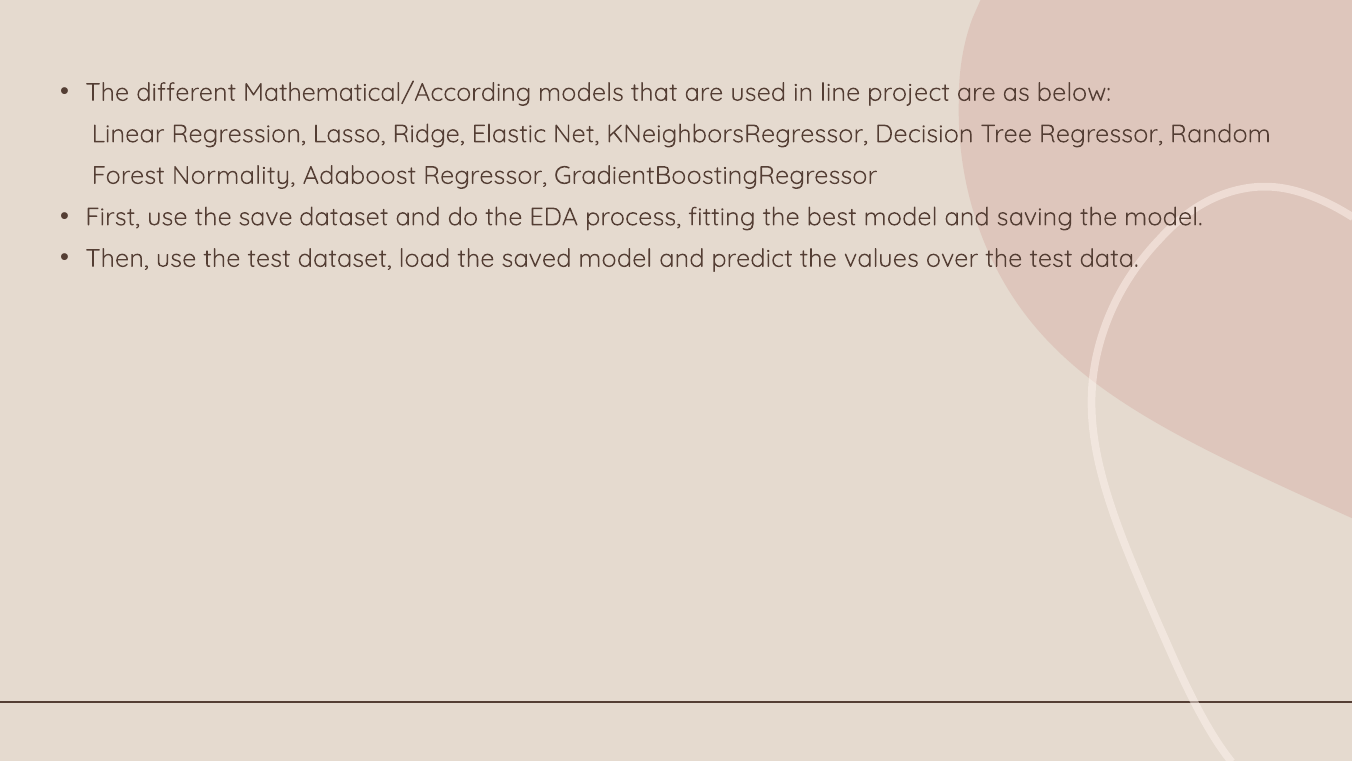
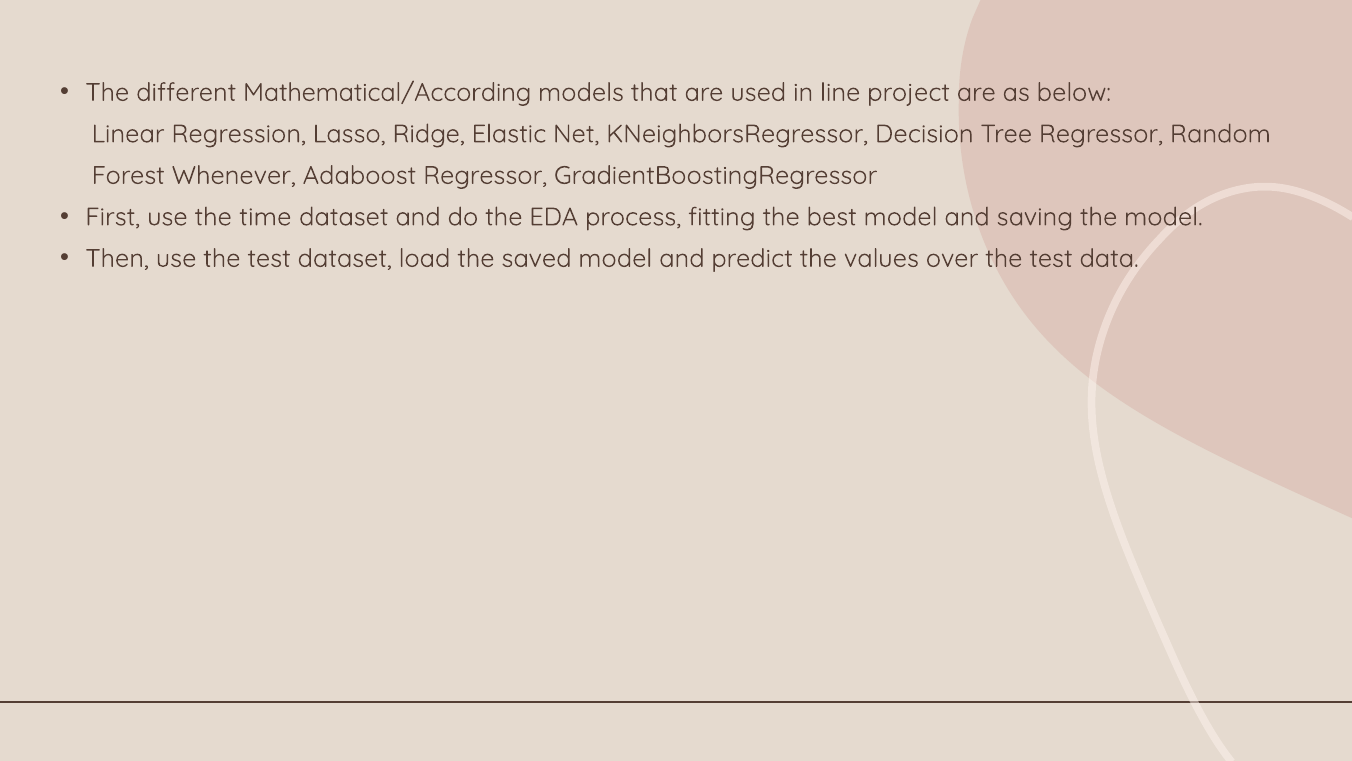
Normality: Normality -> Whenever
save: save -> time
